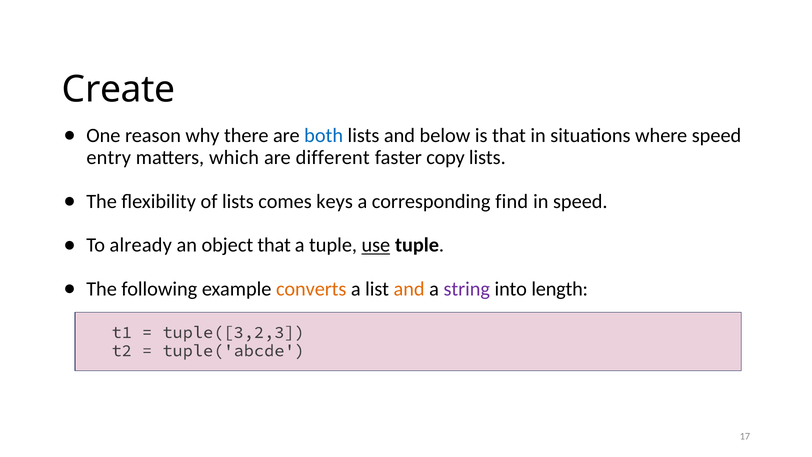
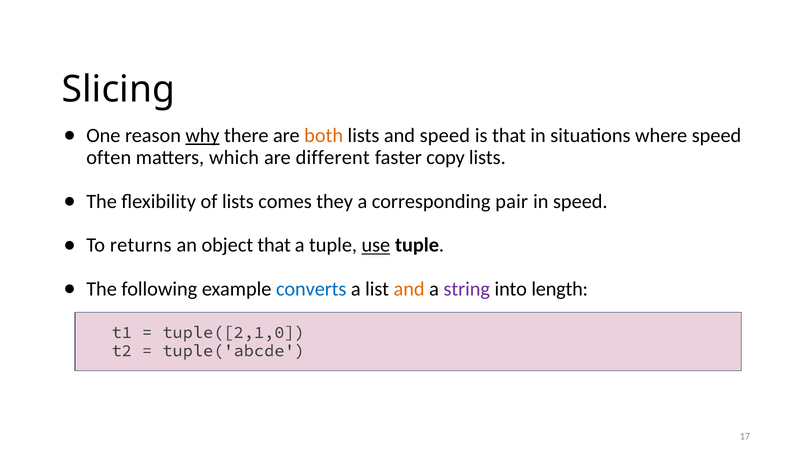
Create: Create -> Slicing
why underline: none -> present
both colour: blue -> orange
and below: below -> speed
entry: entry -> often
keys: keys -> they
find: find -> pair
already: already -> returns
converts colour: orange -> blue
tuple([3,2,3: tuple([3,2,3 -> tuple([2,1,0
